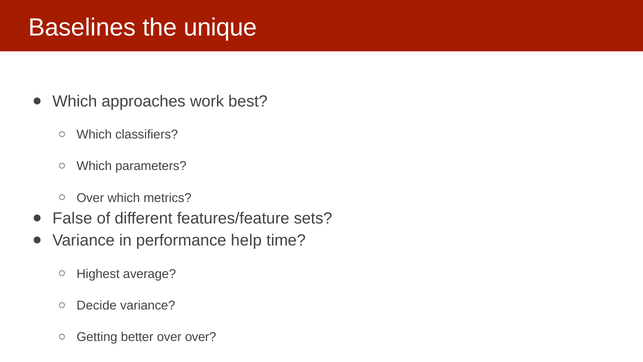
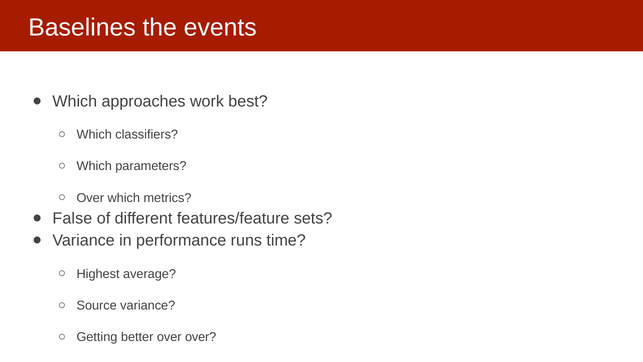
unique: unique -> events
help: help -> runs
Decide: Decide -> Source
